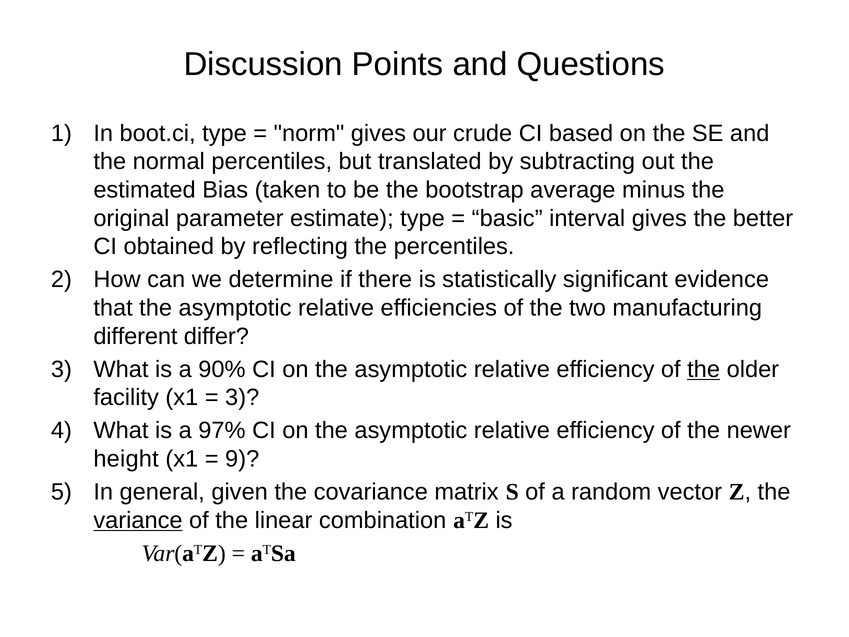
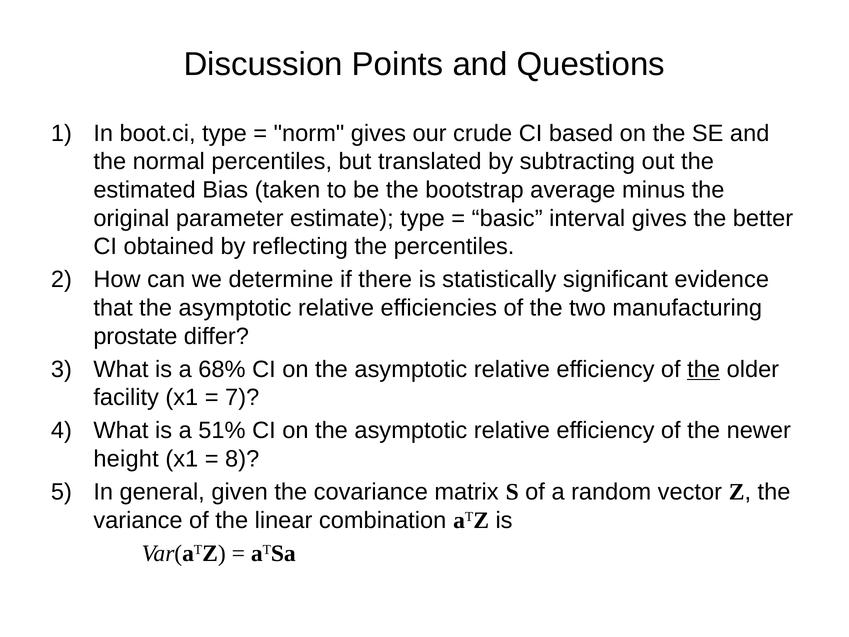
different: different -> prostate
90%: 90% -> 68%
3 at (242, 397): 3 -> 7
97%: 97% -> 51%
9: 9 -> 8
variance underline: present -> none
